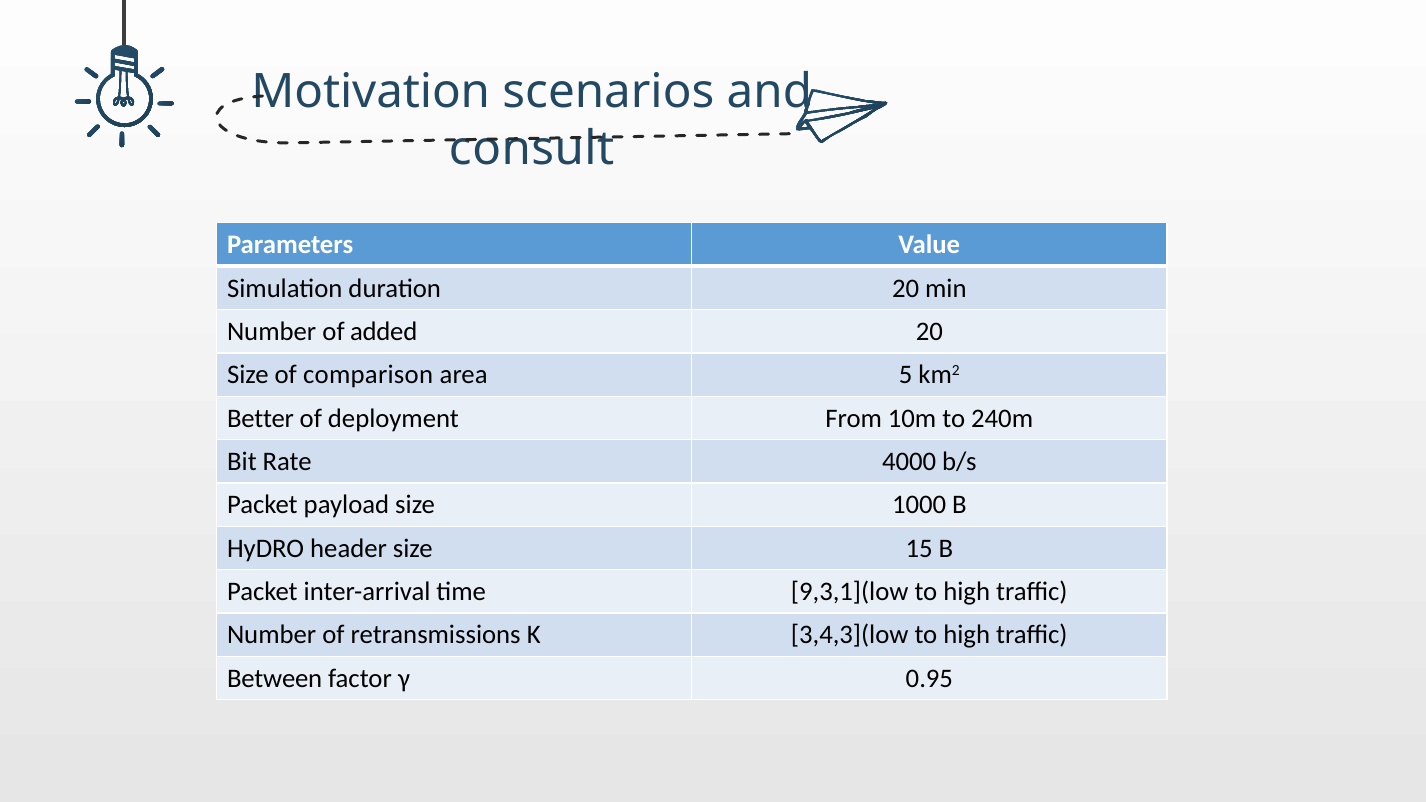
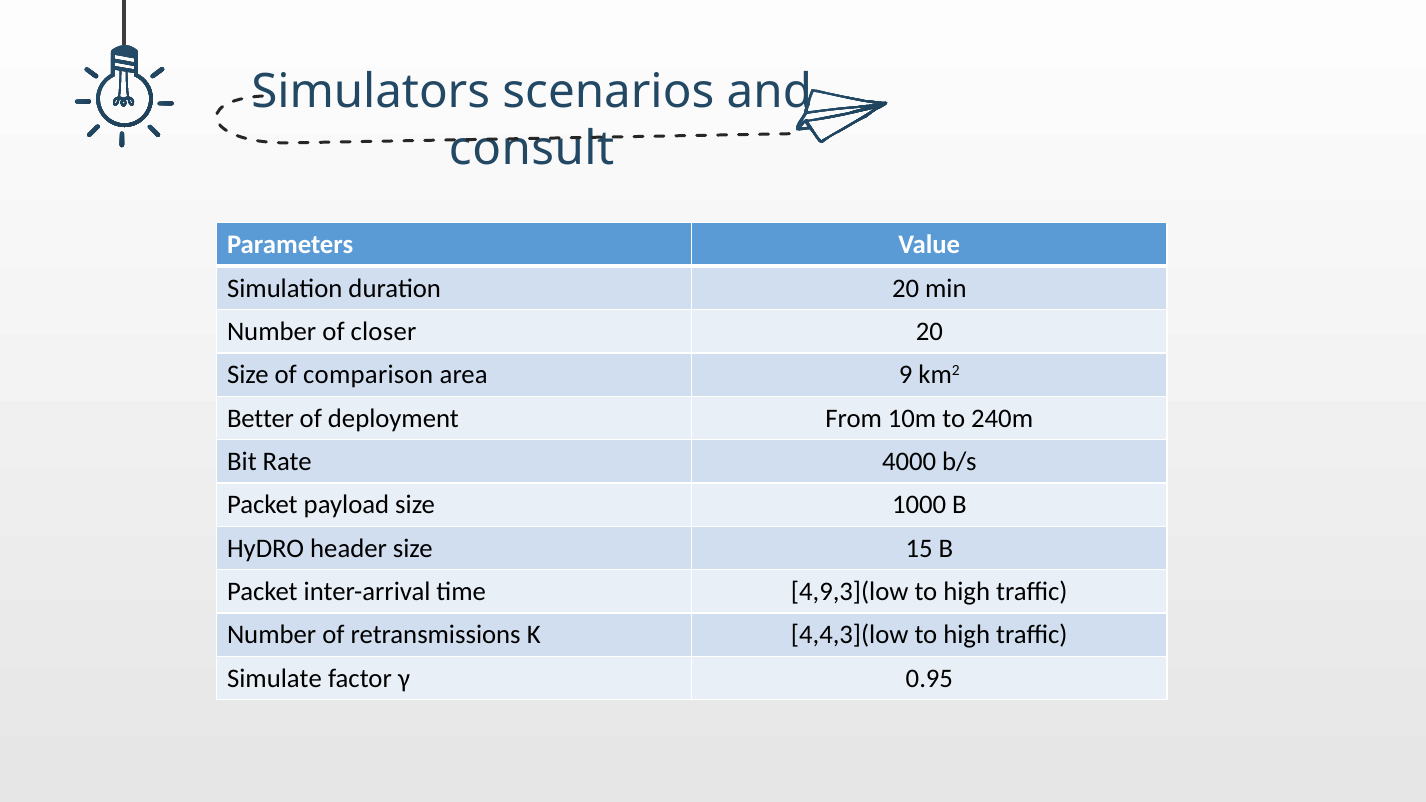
Motivation: Motivation -> Simulators
added: added -> closer
5: 5 -> 9
9,3,1](low: 9,3,1](low -> 4,9,3](low
3,4,3](low: 3,4,3](low -> 4,4,3](low
Between: Between -> Simulate
